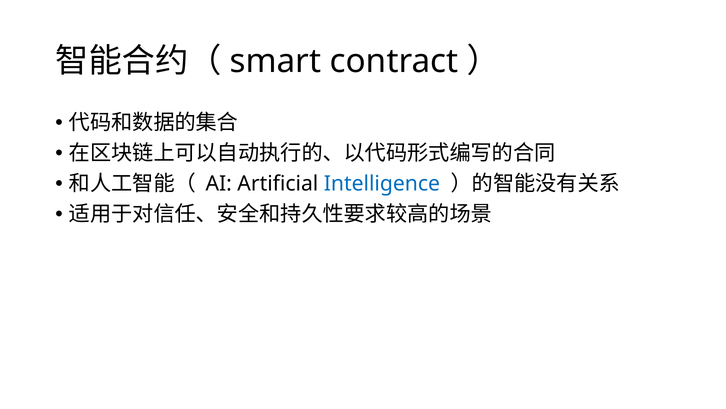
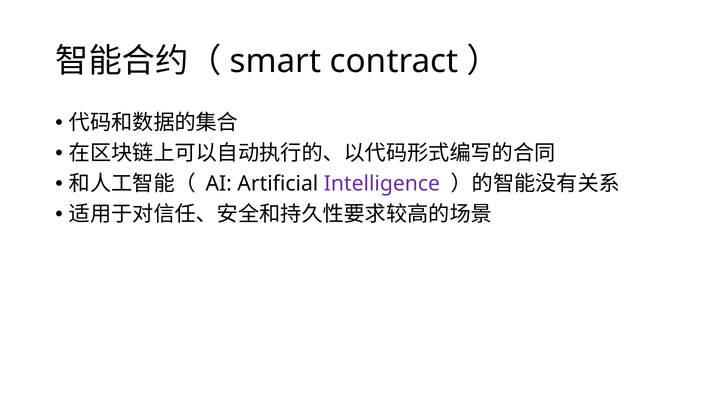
Intelligence colour: blue -> purple
